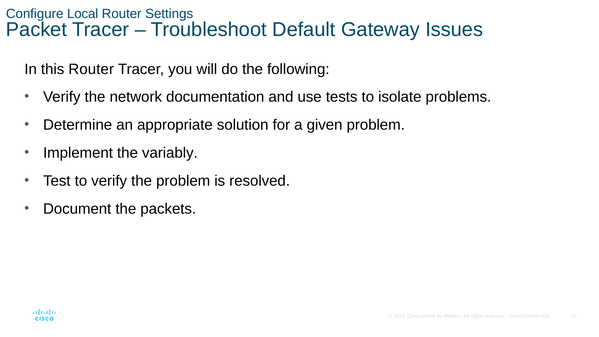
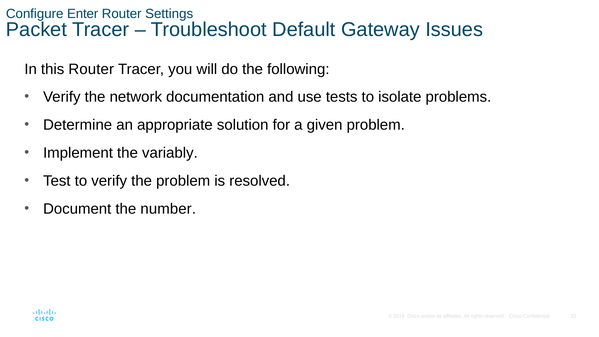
Local: Local -> Enter
packets: packets -> number
